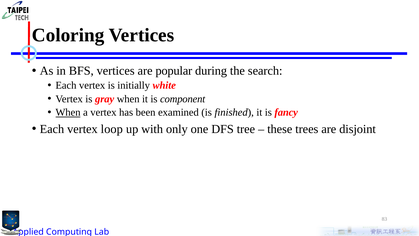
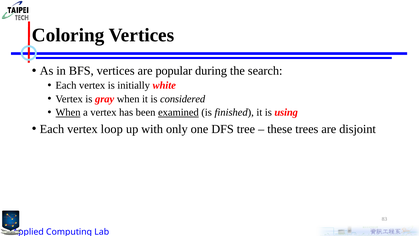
component: component -> considered
examined underline: none -> present
fancy: fancy -> using
